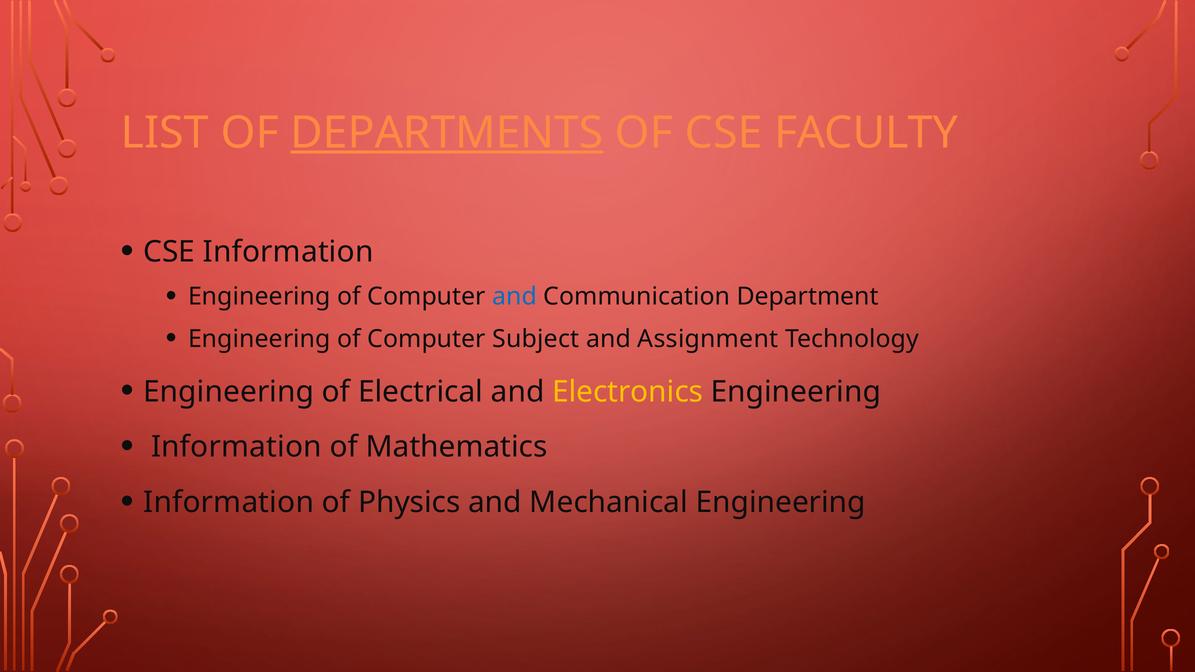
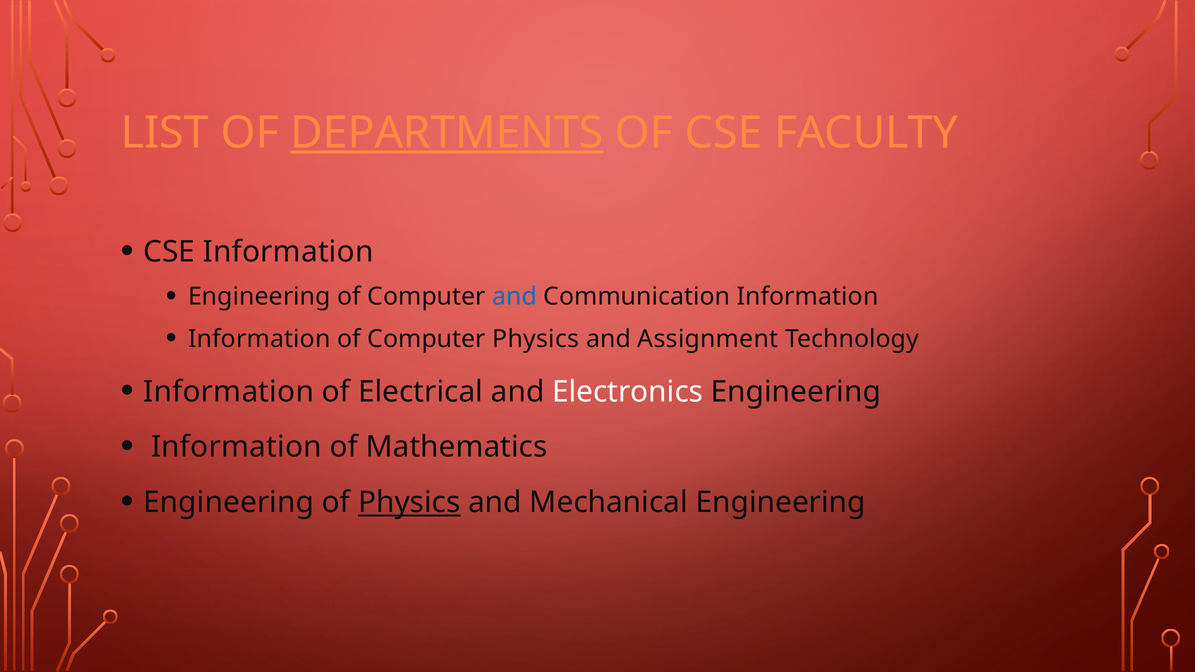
Communication Department: Department -> Information
Engineering at (259, 339): Engineering -> Information
Computer Subject: Subject -> Physics
Engineering at (229, 392): Engineering -> Information
Electronics colour: yellow -> white
Information at (229, 503): Information -> Engineering
Physics at (409, 503) underline: none -> present
